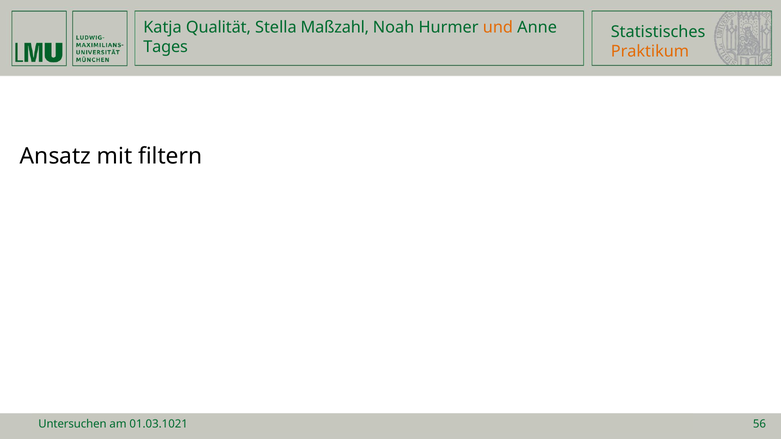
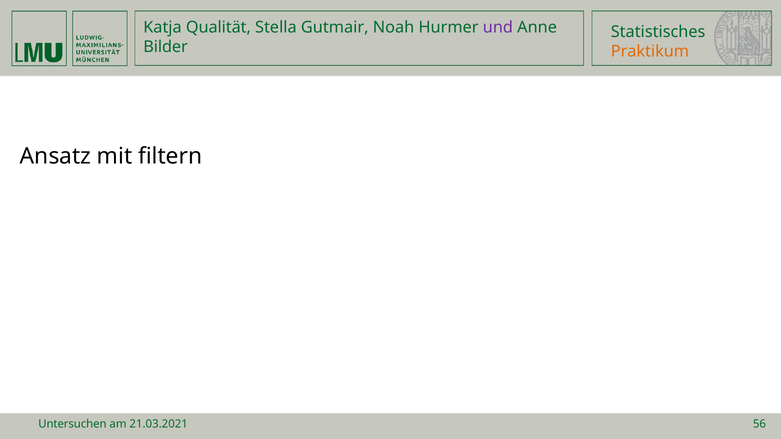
Maßzahl: Maßzahl -> Gutmair
und colour: orange -> purple
Tages: Tages -> Bilder
01.03.1021: 01.03.1021 -> 21.03.2021
